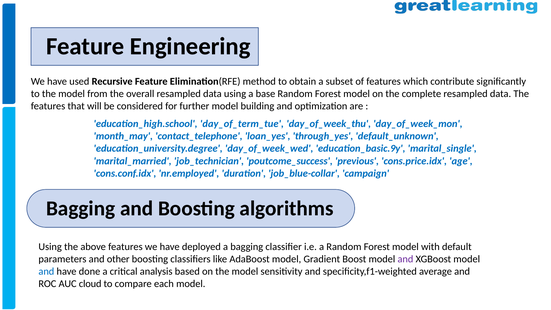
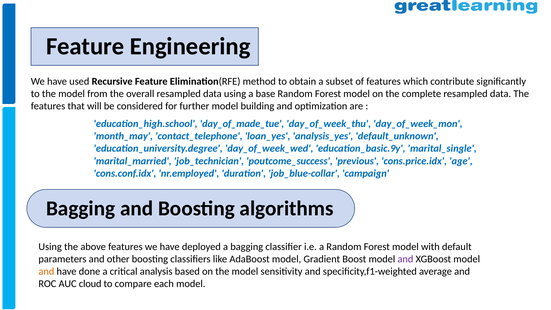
day_of_term_tue: day_of_term_tue -> day_of_made_tue
through_yes: through_yes -> analysis_yes
and at (46, 271) colour: blue -> orange
